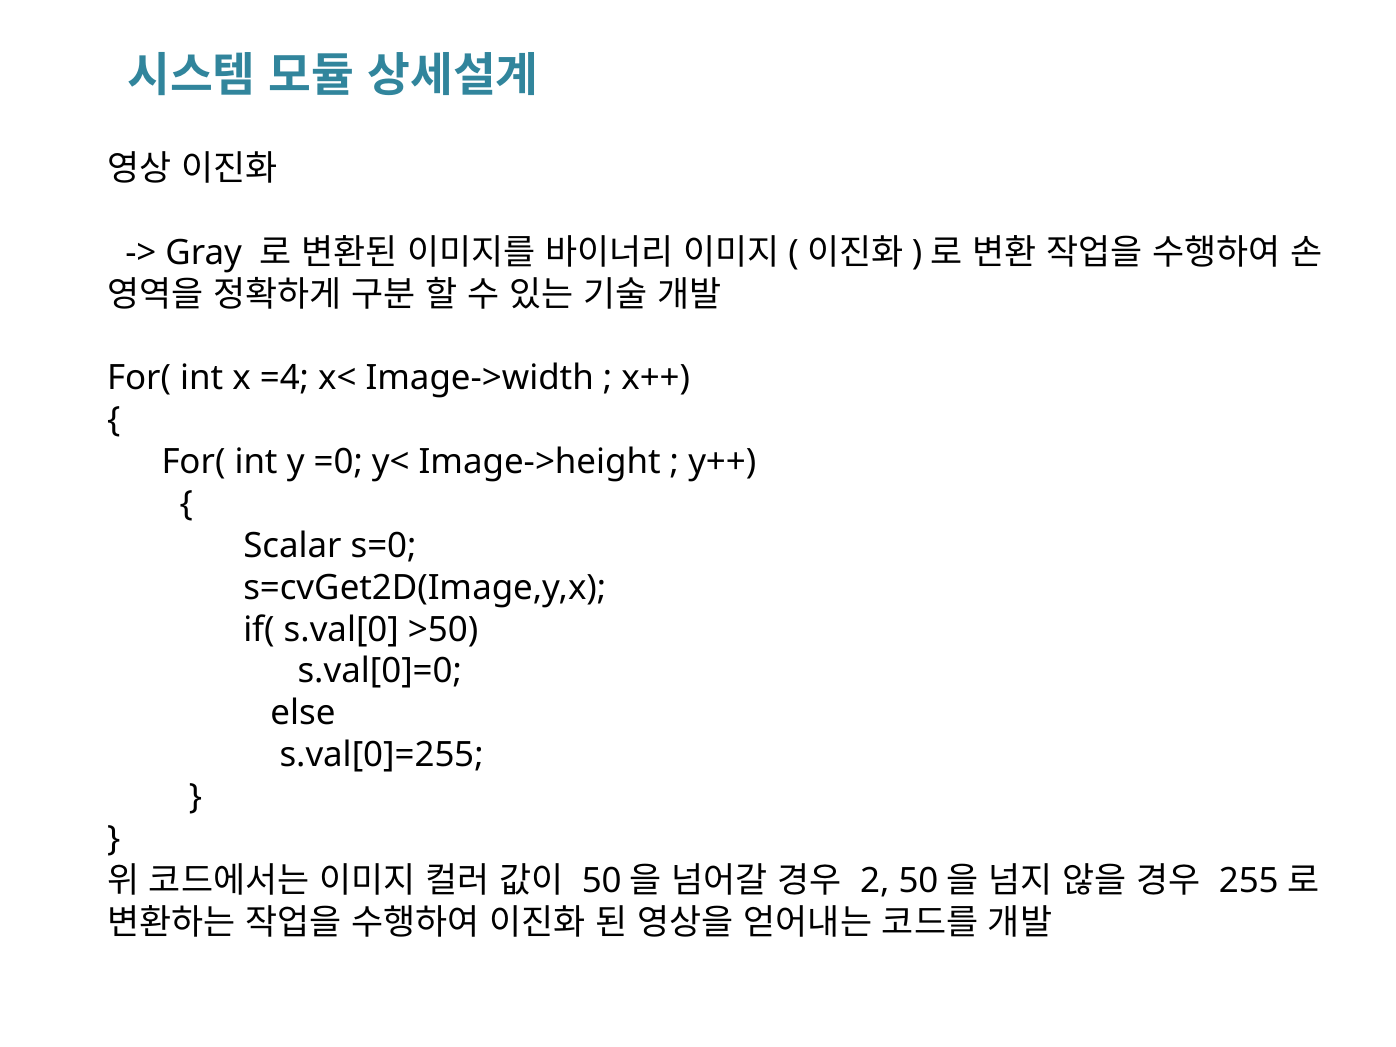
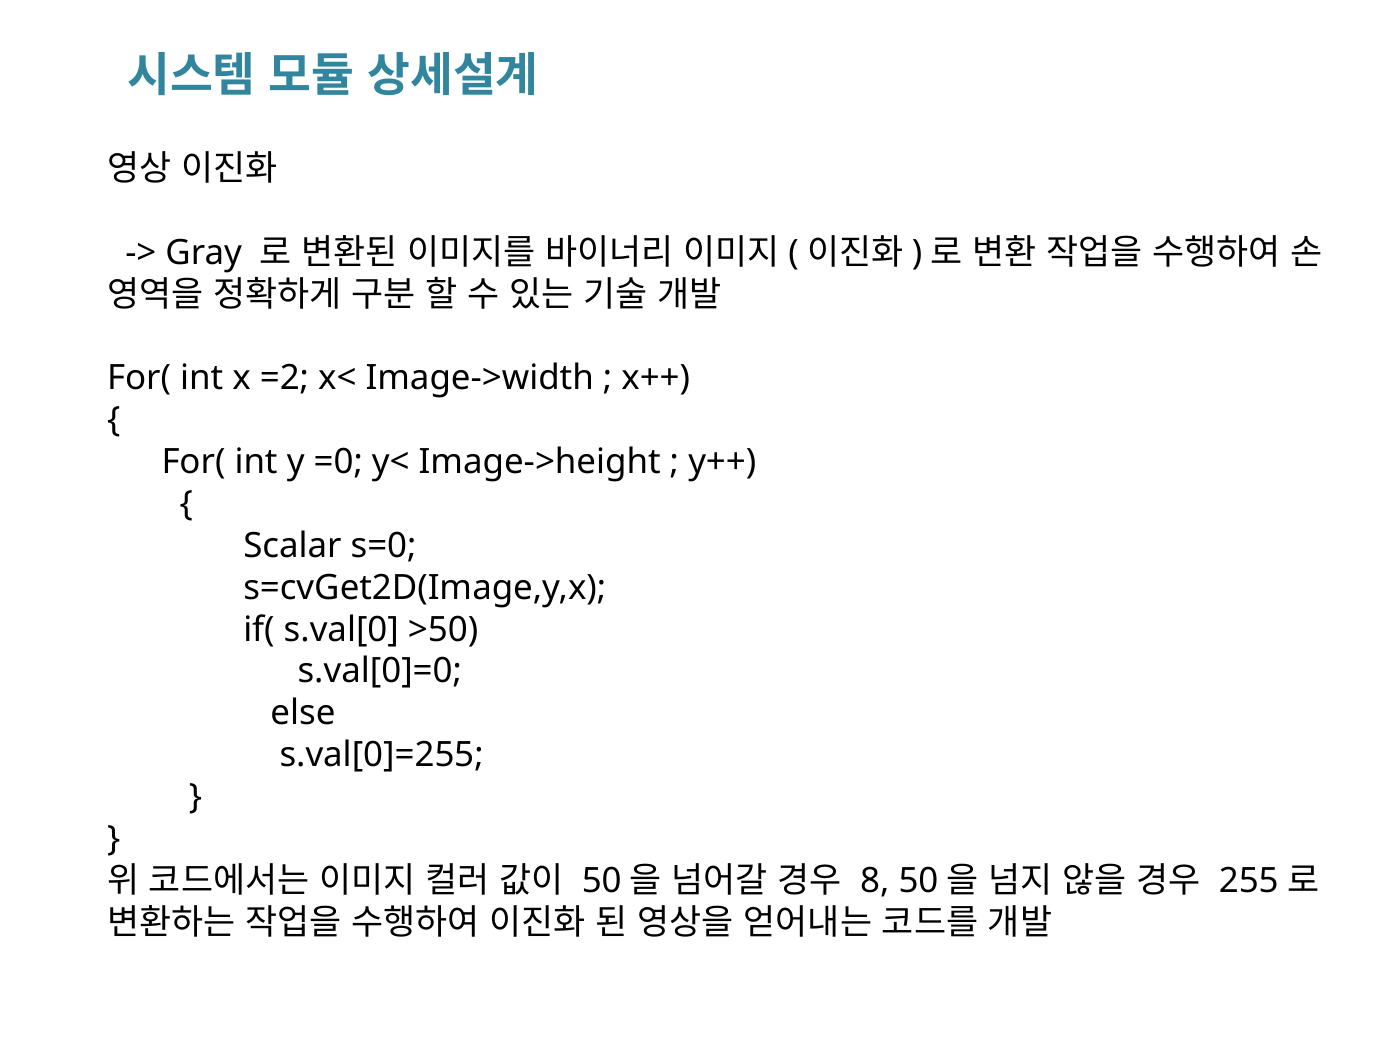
=4: =4 -> =2
2: 2 -> 8
